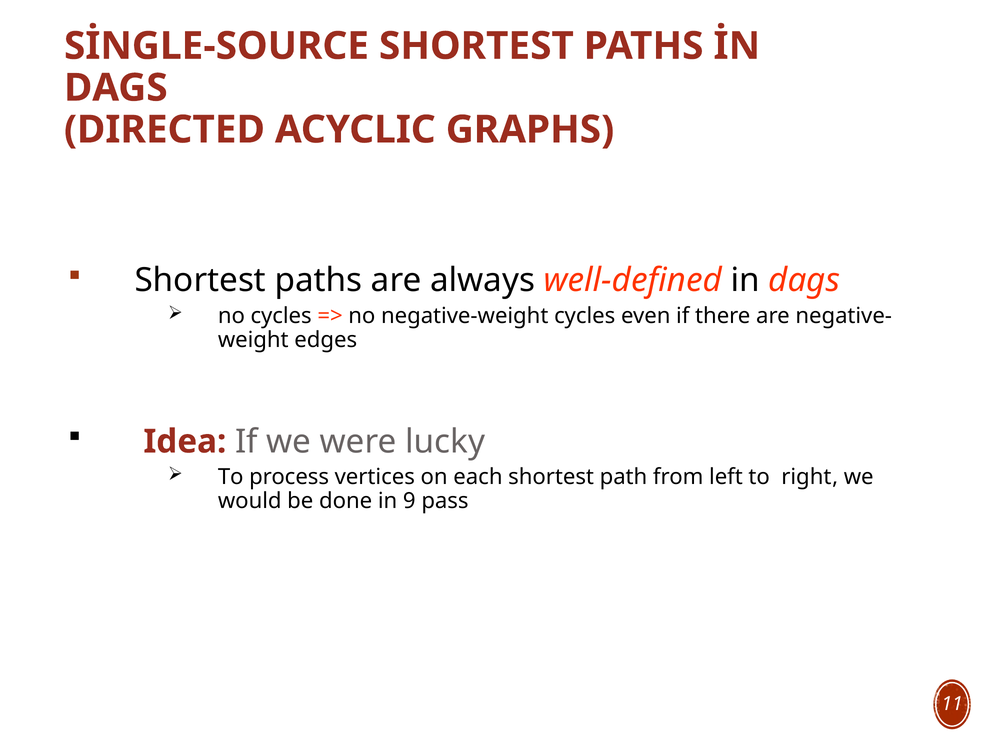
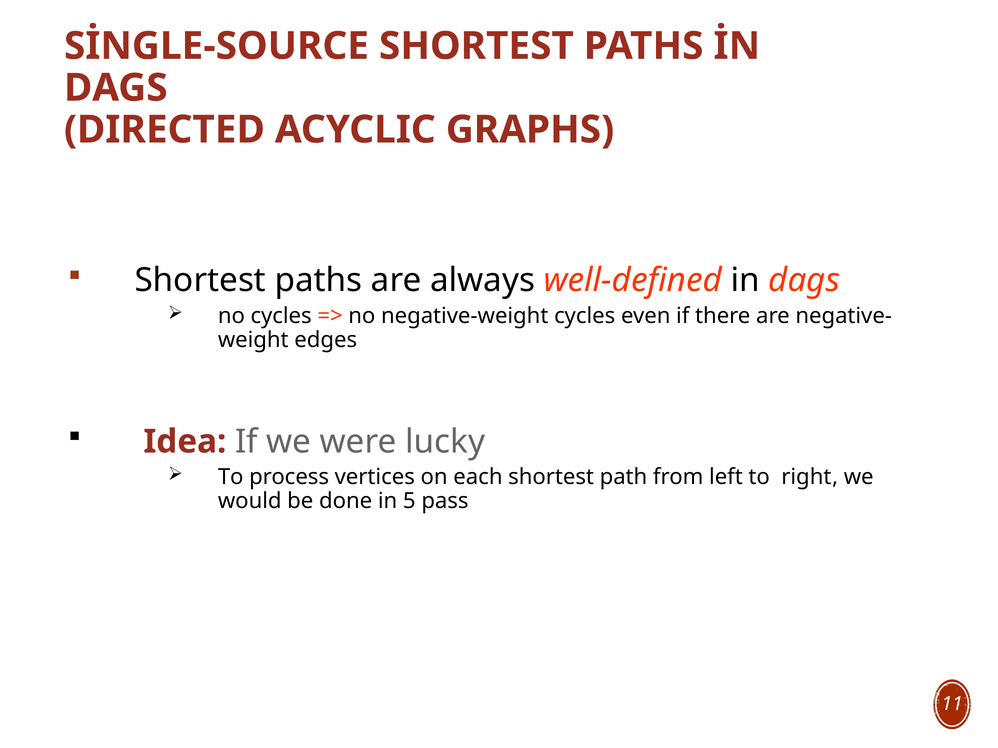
9: 9 -> 5
